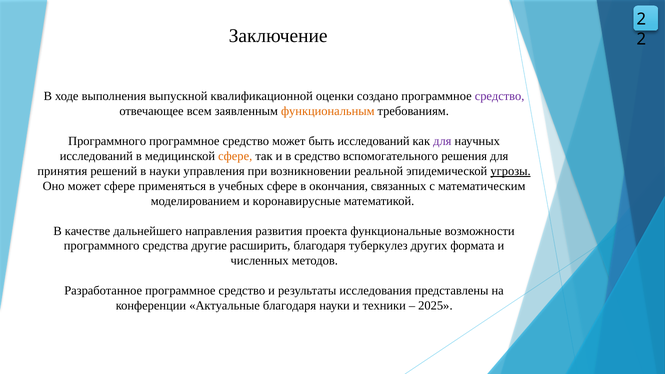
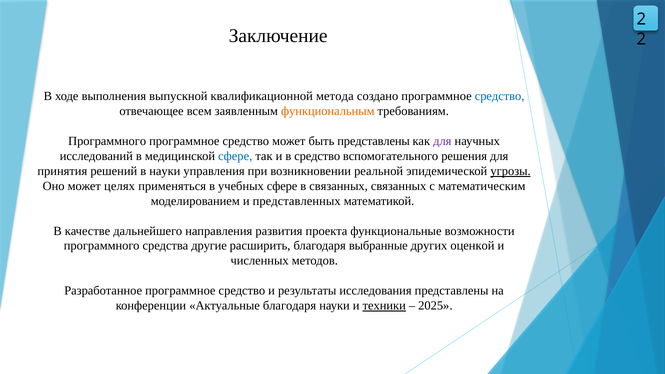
оценки: оценки -> метода
средство at (500, 96) colour: purple -> blue
быть исследований: исследований -> представлены
сфере at (235, 156) colour: orange -> blue
может сфере: сфере -> целях
в окончания: окончания -> связанных
коронавирусные: коронавирусные -> представленных
туберкулез: туберкулез -> выбранные
формата: формата -> оценкой
техники underline: none -> present
